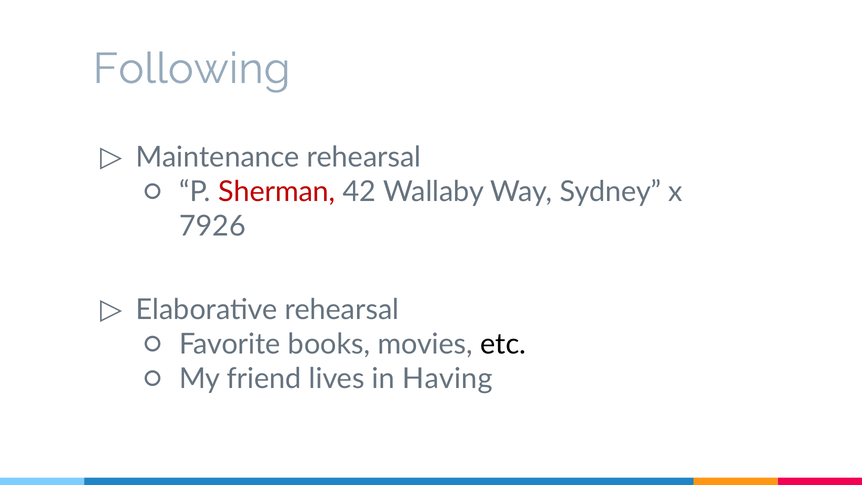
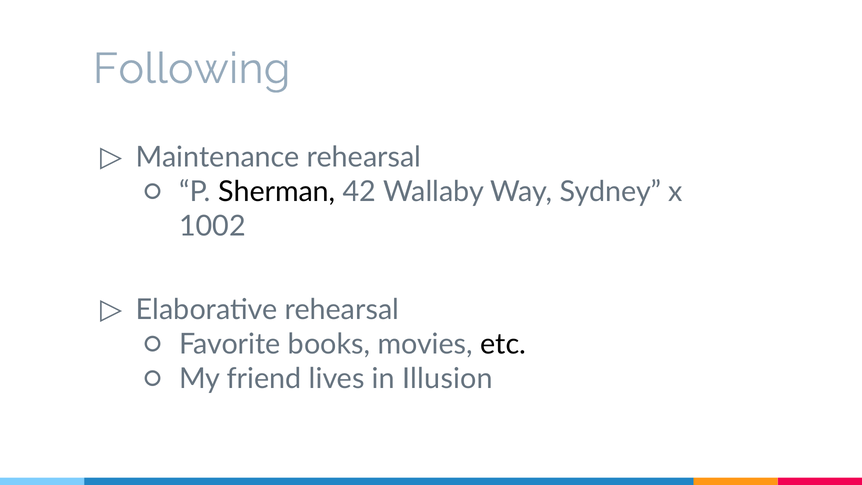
Sherman colour: red -> black
7926: 7926 -> 1002
Having: Having -> Illusion
